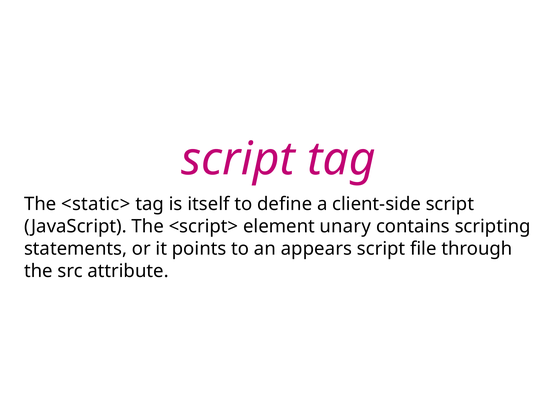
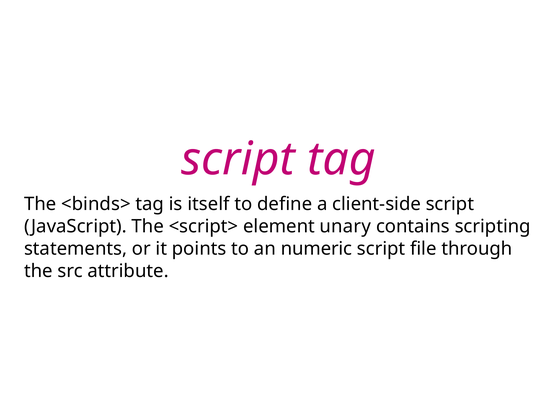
<static>: <static> -> <binds>
appears: appears -> numeric
